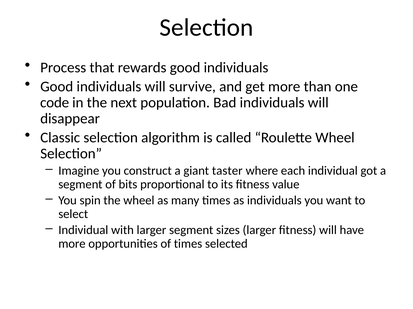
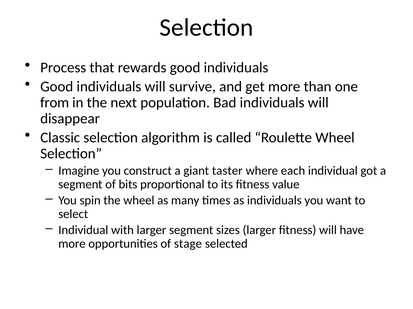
code: code -> from
of times: times -> stage
